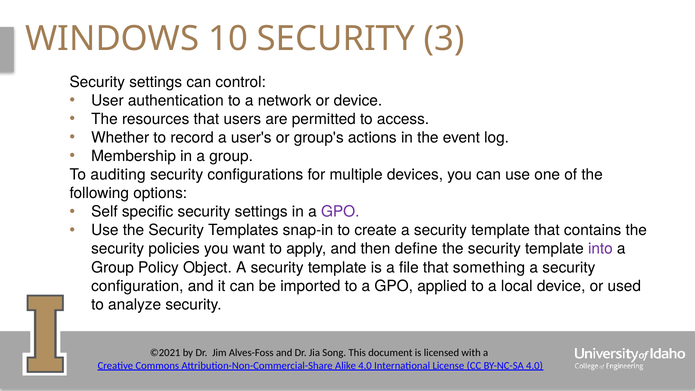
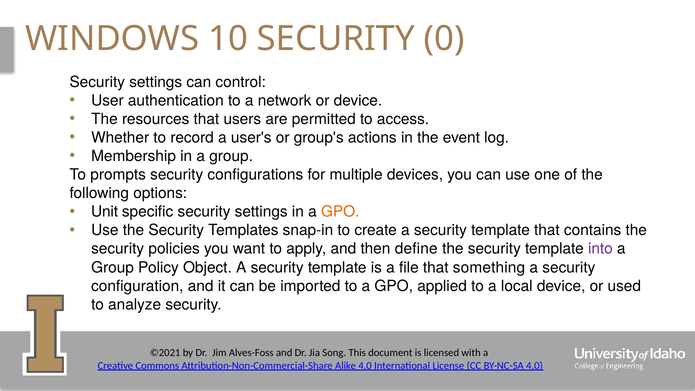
3: 3 -> 0
auditing: auditing -> prompts
Self: Self -> Unit
GPO at (340, 212) colour: purple -> orange
